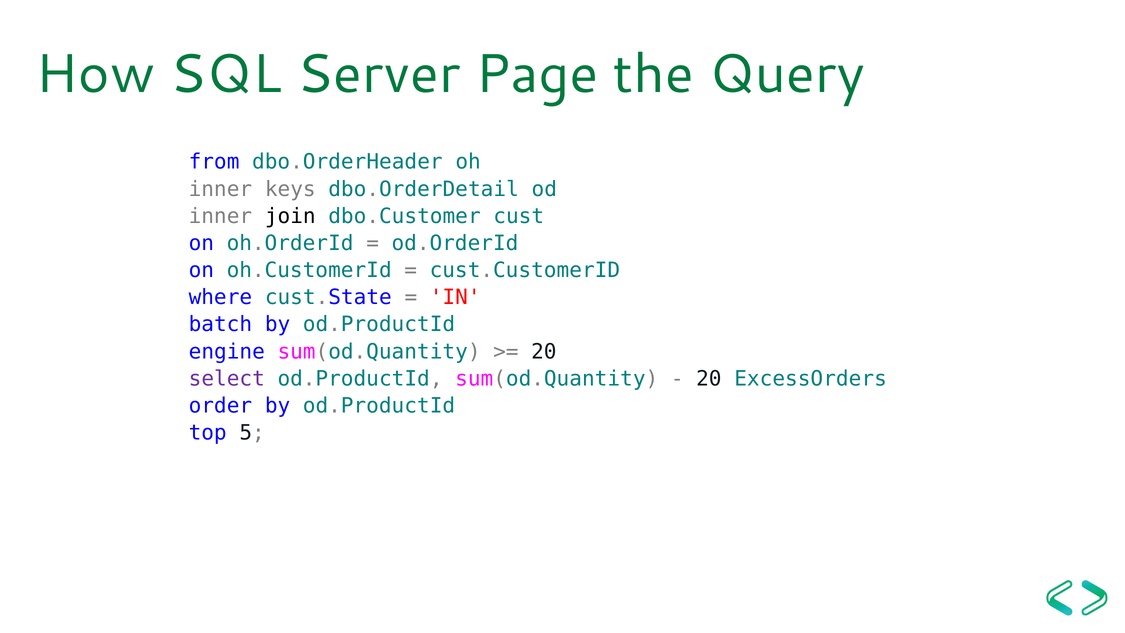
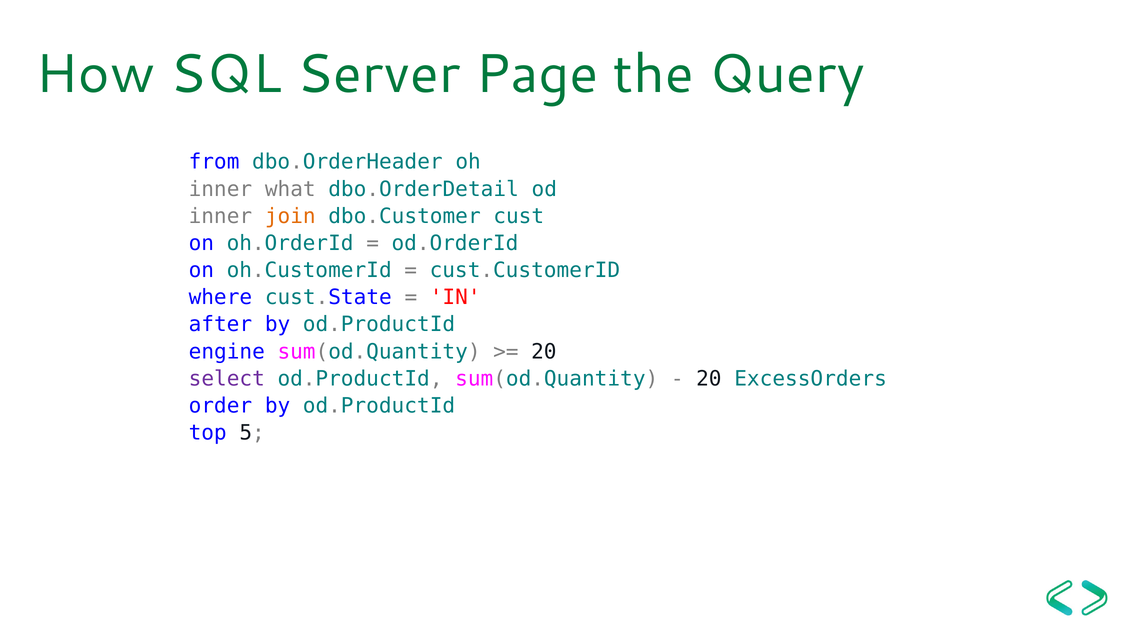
keys: keys -> what
join colour: black -> orange
batch: batch -> after
